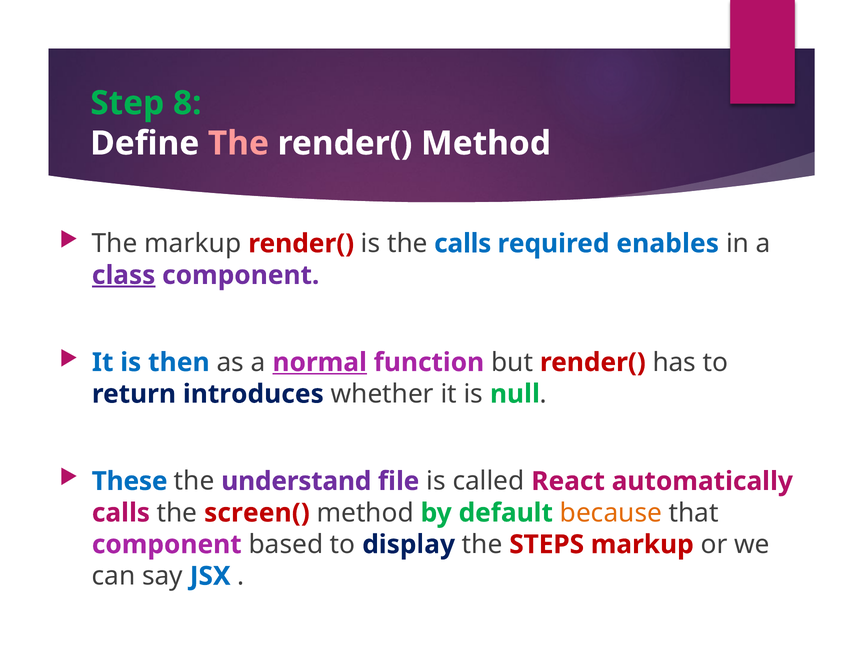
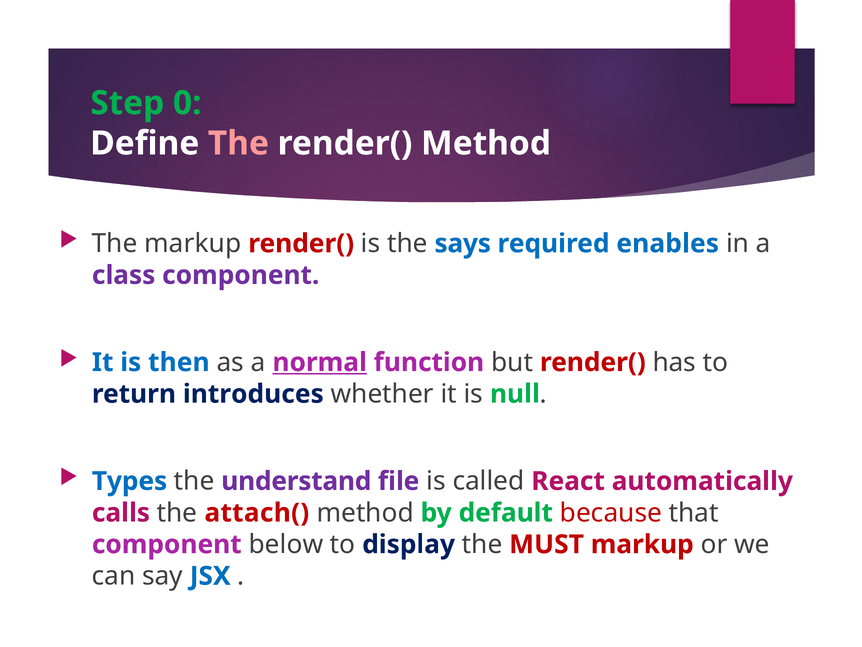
8: 8 -> 0
the calls: calls -> says
class underline: present -> none
These: These -> Types
screen(: screen( -> attach(
because colour: orange -> red
based: based -> below
STEPS: STEPS -> MUST
